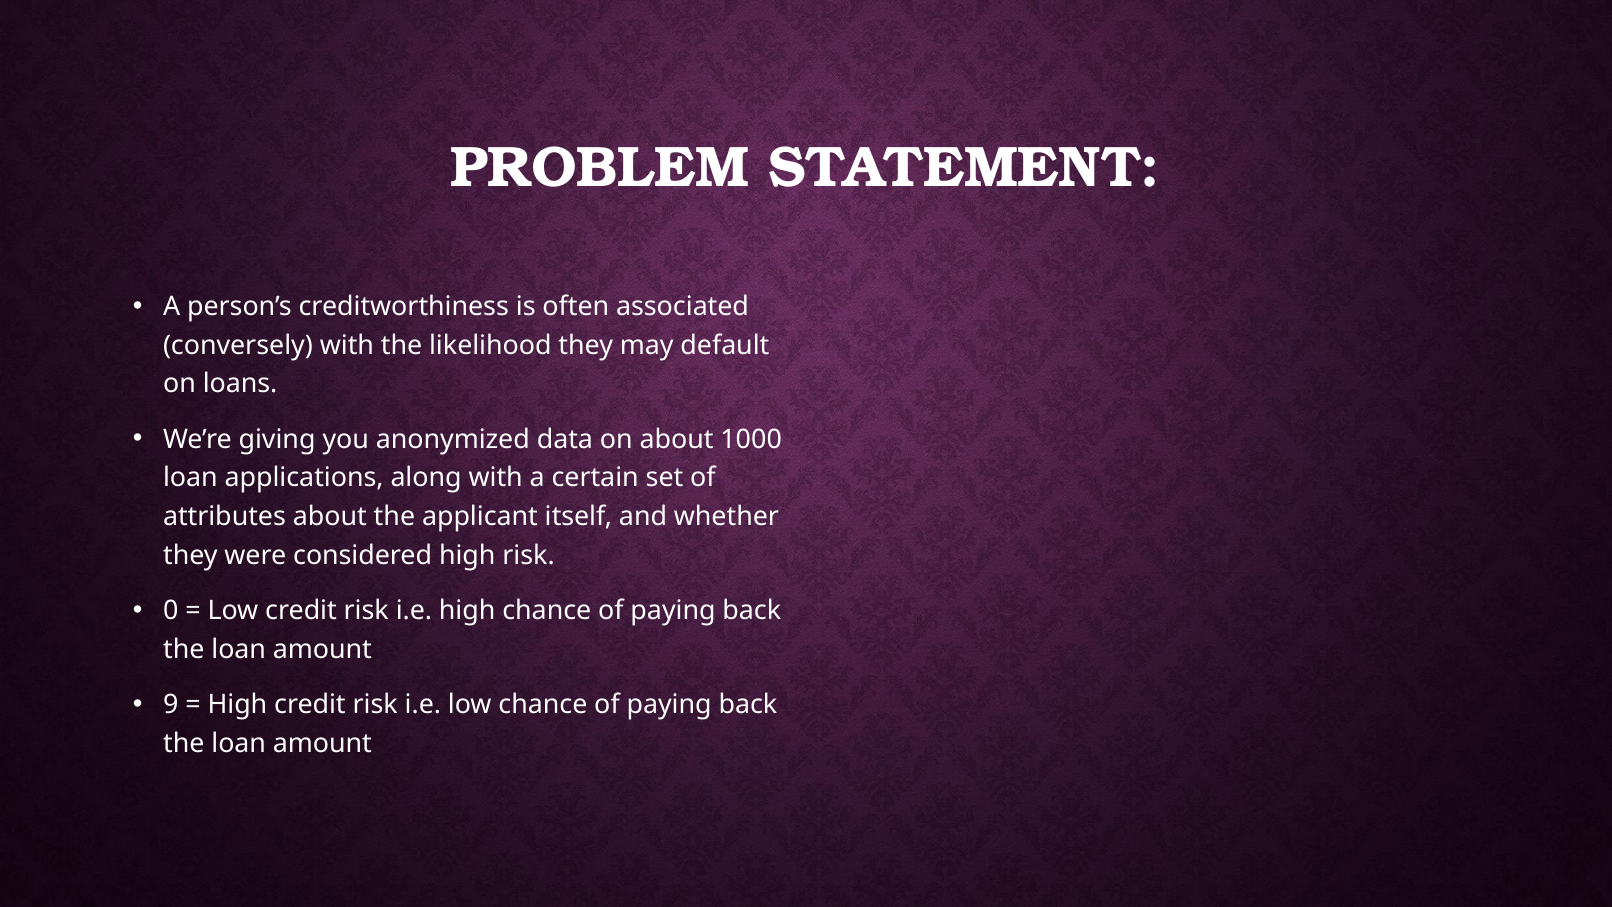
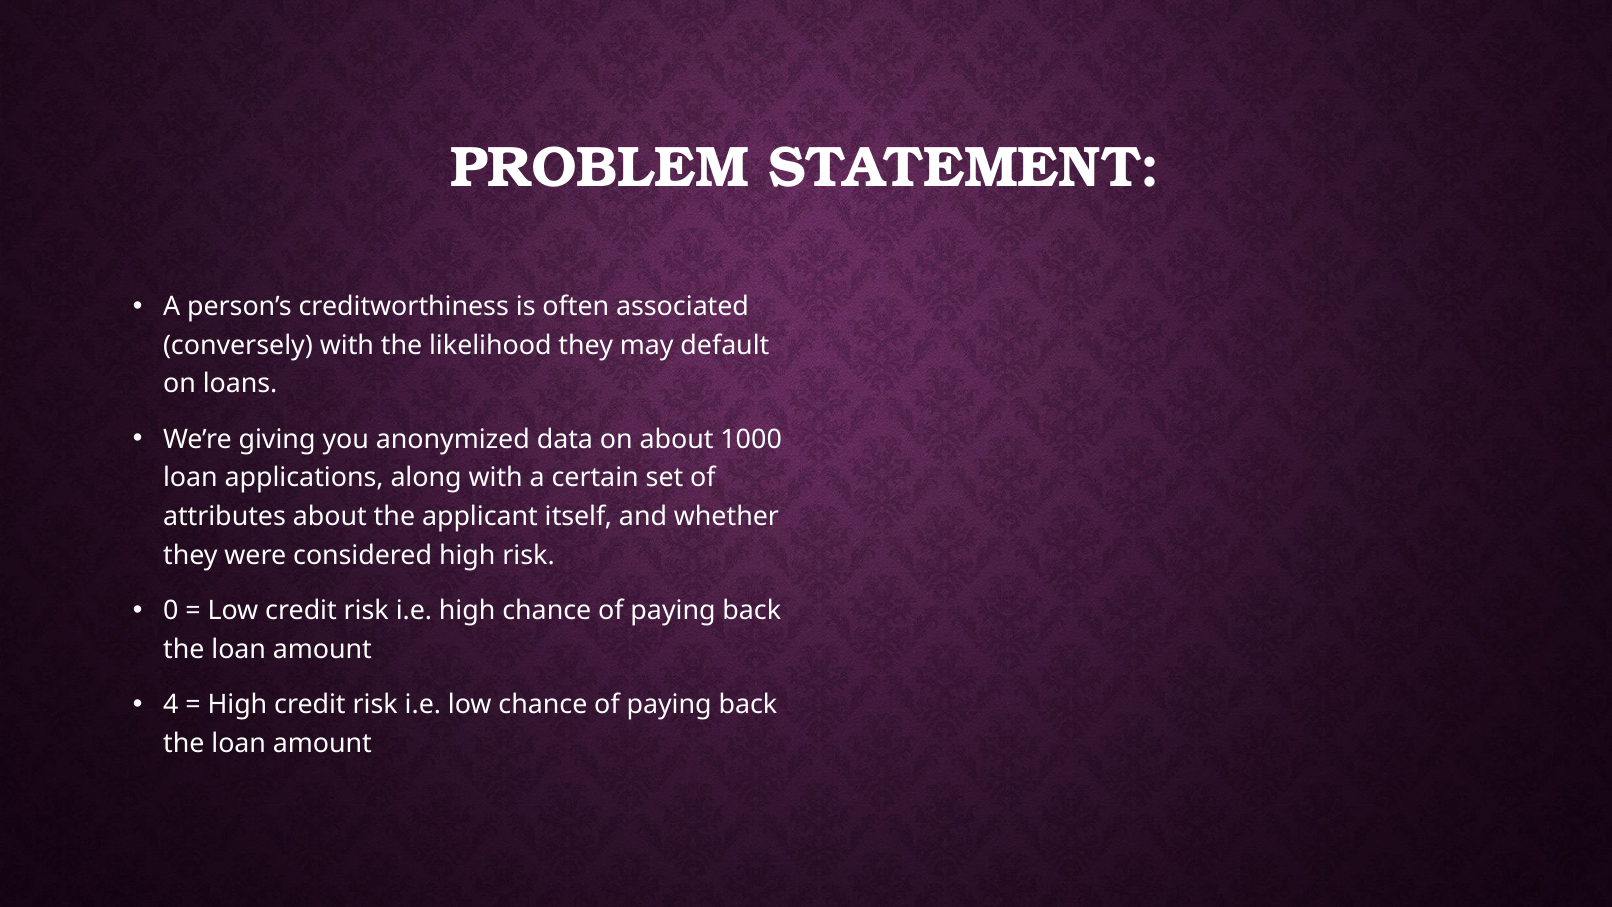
9: 9 -> 4
